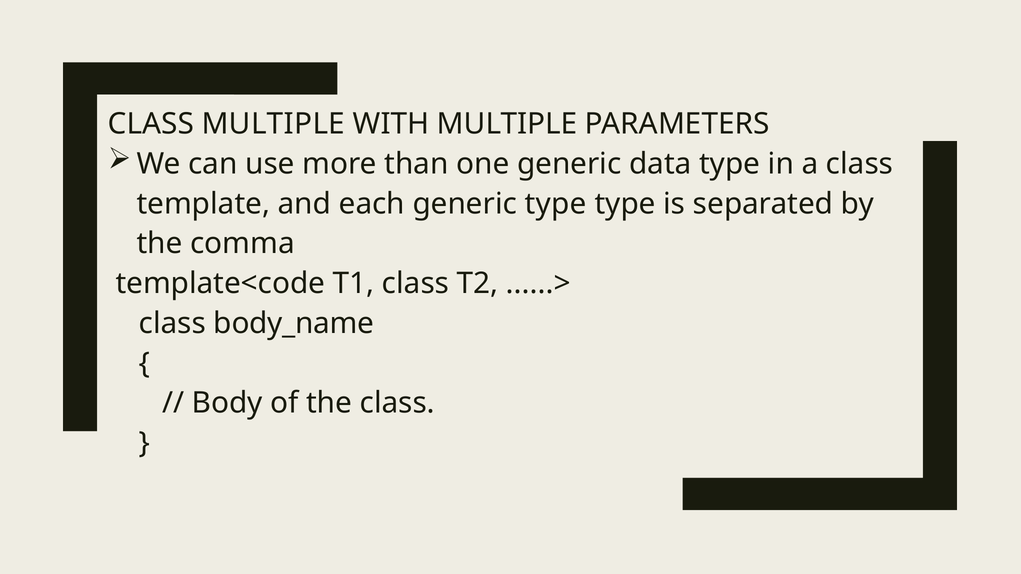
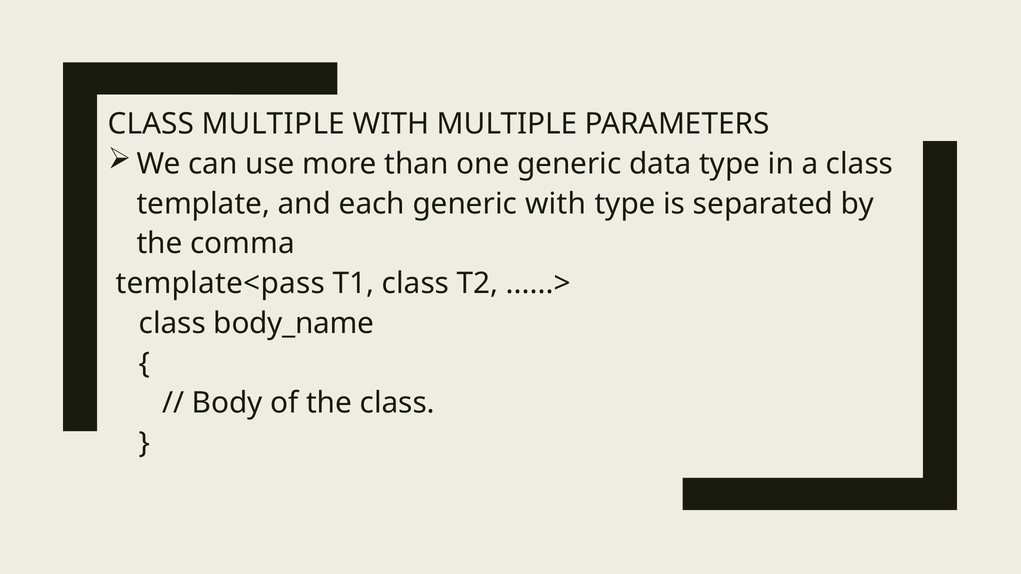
generic type: type -> with
template<code: template<code -> template<pass
